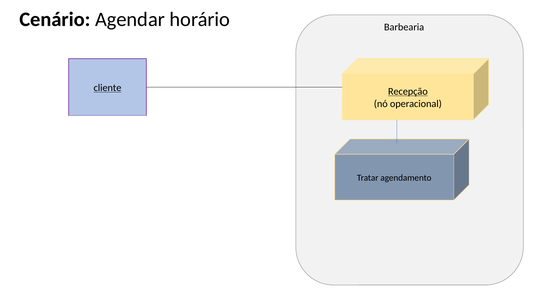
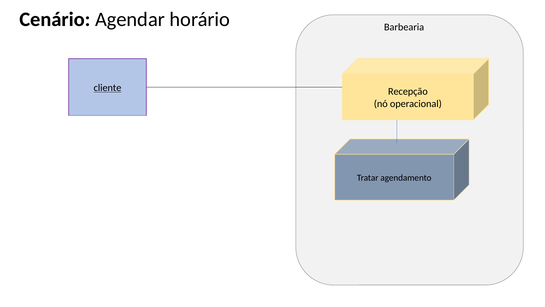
Recepção underline: present -> none
